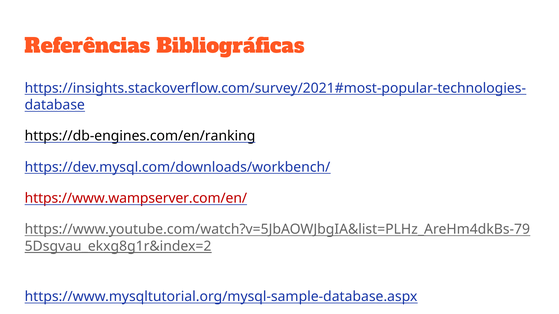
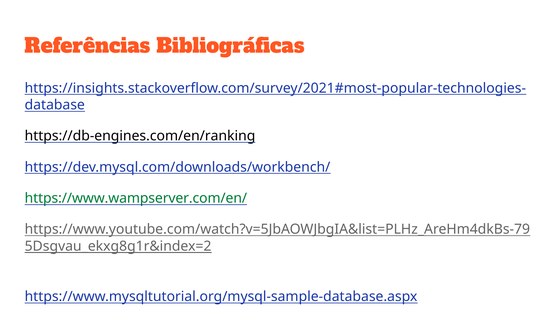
https://www.wampserver.com/en/ colour: red -> green
